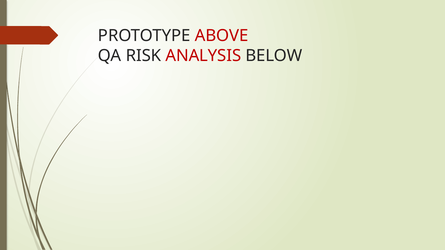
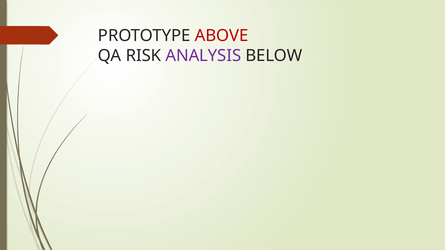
ANALYSIS colour: red -> purple
